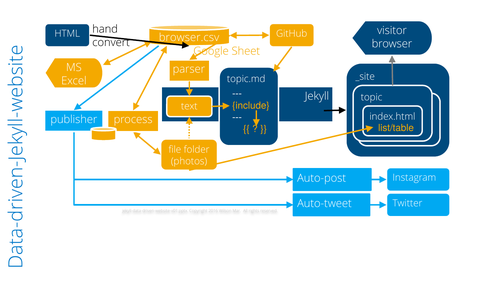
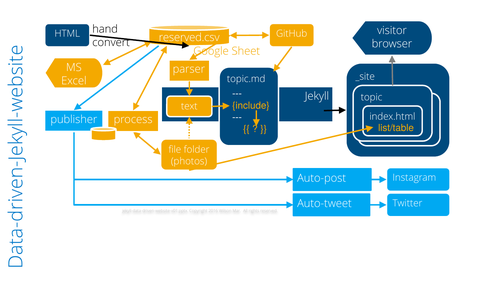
browser.csv: browser.csv -> reserved.csv
